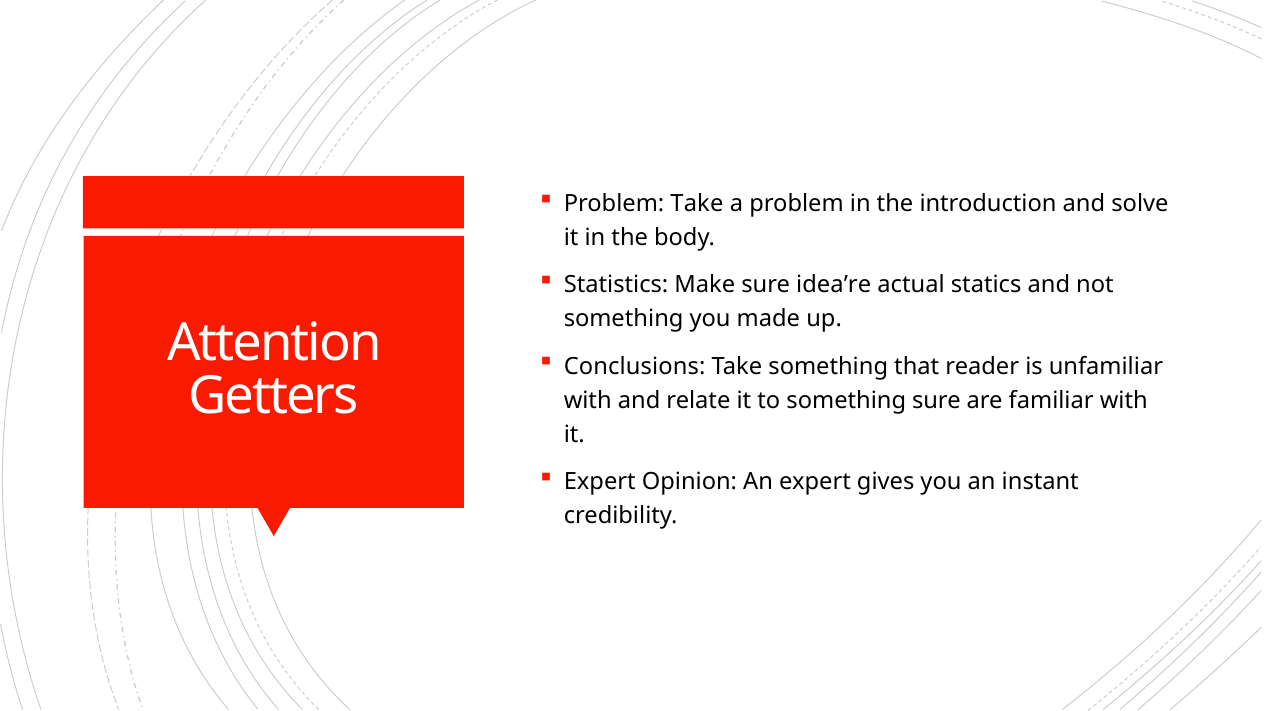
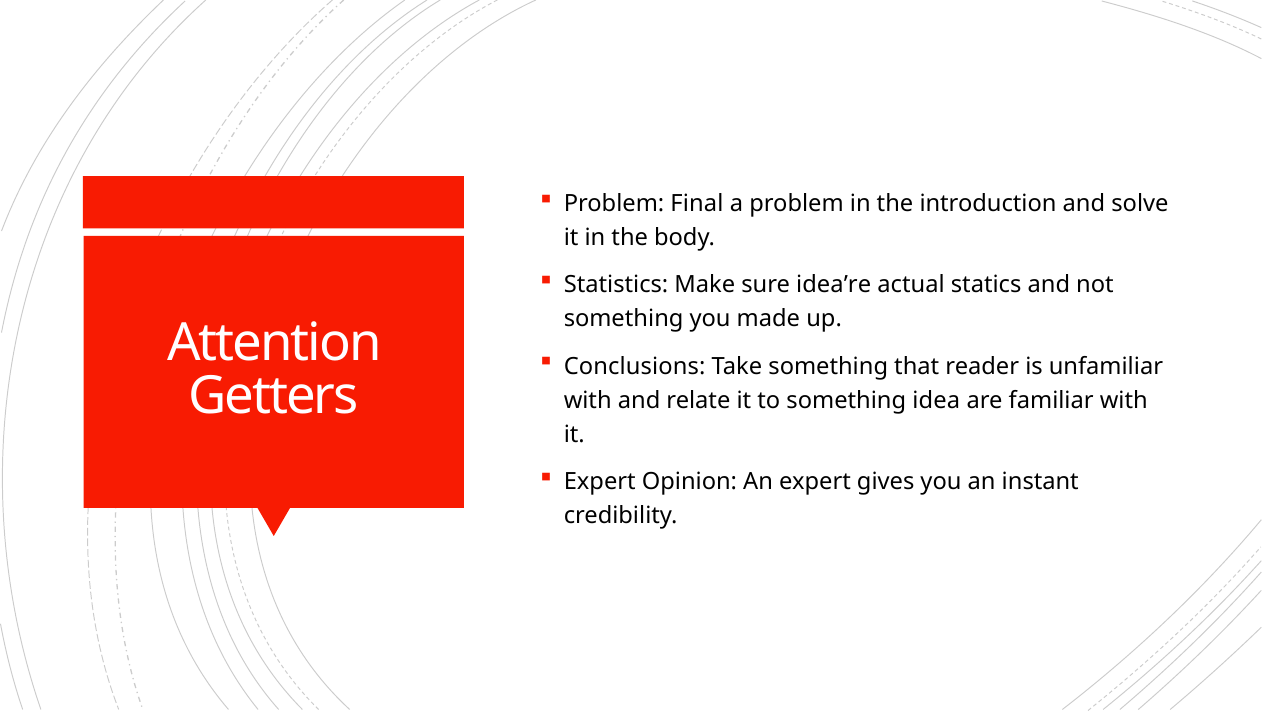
Problem Take: Take -> Final
something sure: sure -> idea
